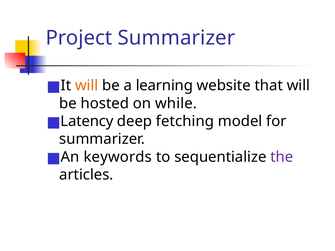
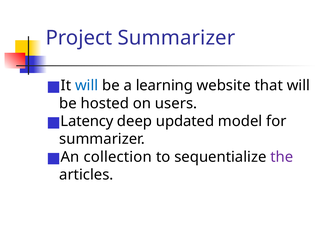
will at (87, 86) colour: orange -> blue
while: while -> users
fetching: fetching -> updated
keywords: keywords -> collection
